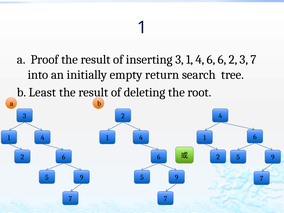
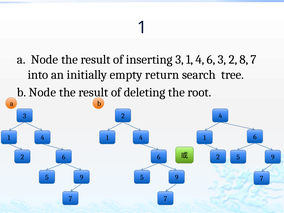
a Proof: Proof -> Node
6 6: 6 -> 3
2 3: 3 -> 8
b Least: Least -> Node
